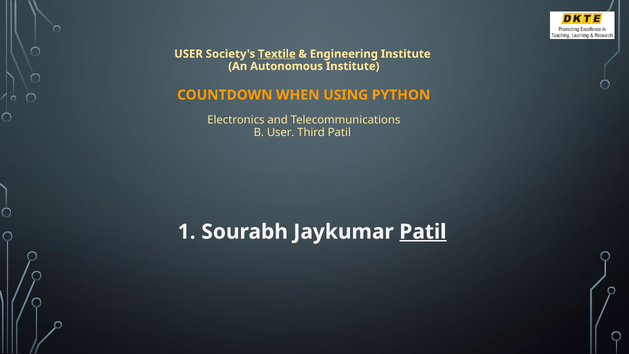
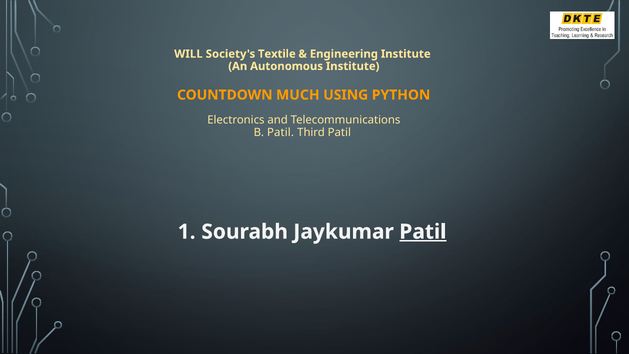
USER at (189, 54): USER -> WILL
Textile underline: present -> none
WHEN: WHEN -> MUCH
B User: User -> Patil
